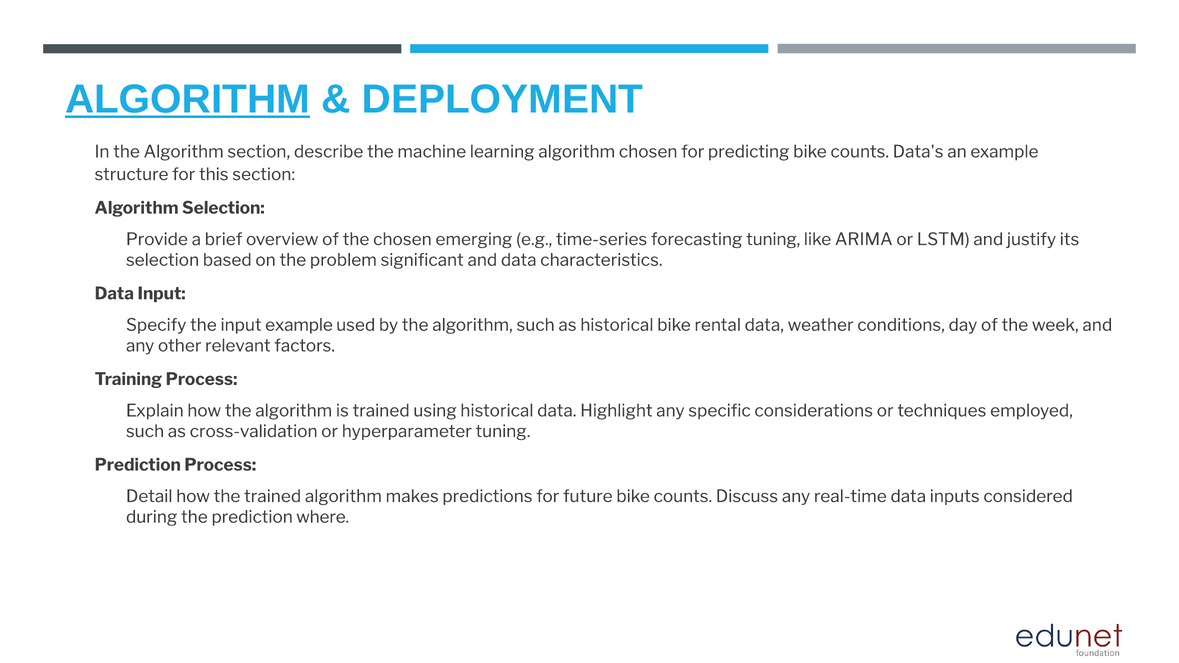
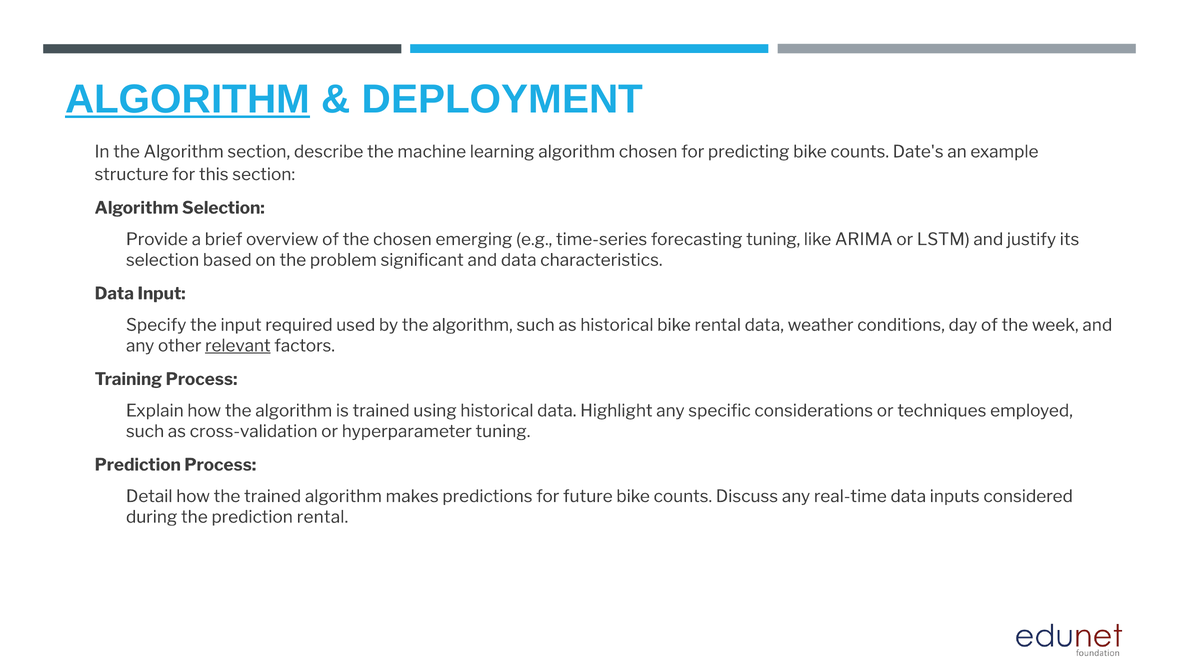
Data's: Data's -> Date's
input example: example -> required
relevant underline: none -> present
prediction where: where -> rental
